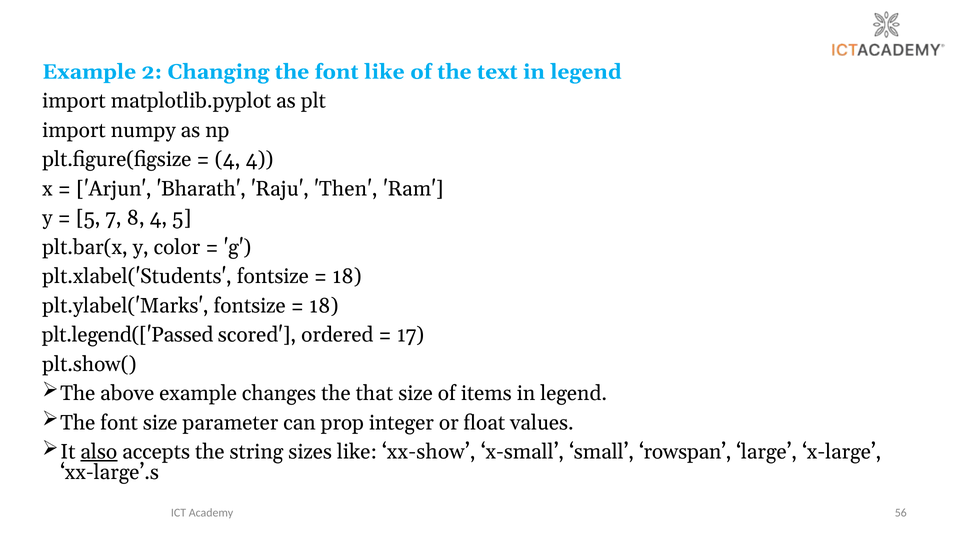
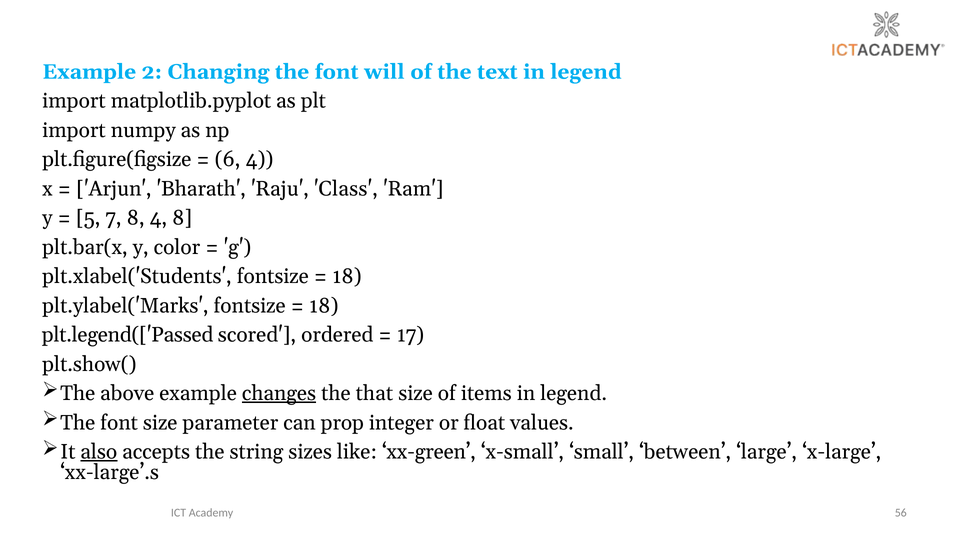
font like: like -> will
4 at (228, 160): 4 -> 6
Then: Then -> Class
4 5: 5 -> 8
changes underline: none -> present
xx-show: xx-show -> xx-green
rowspan: rowspan -> between
